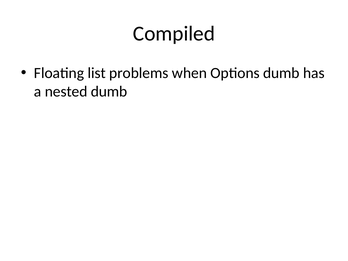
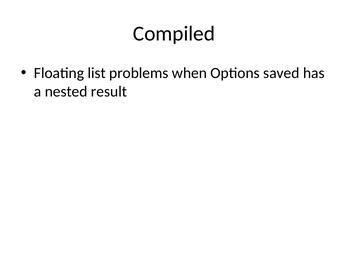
Options dumb: dumb -> saved
nested dumb: dumb -> result
